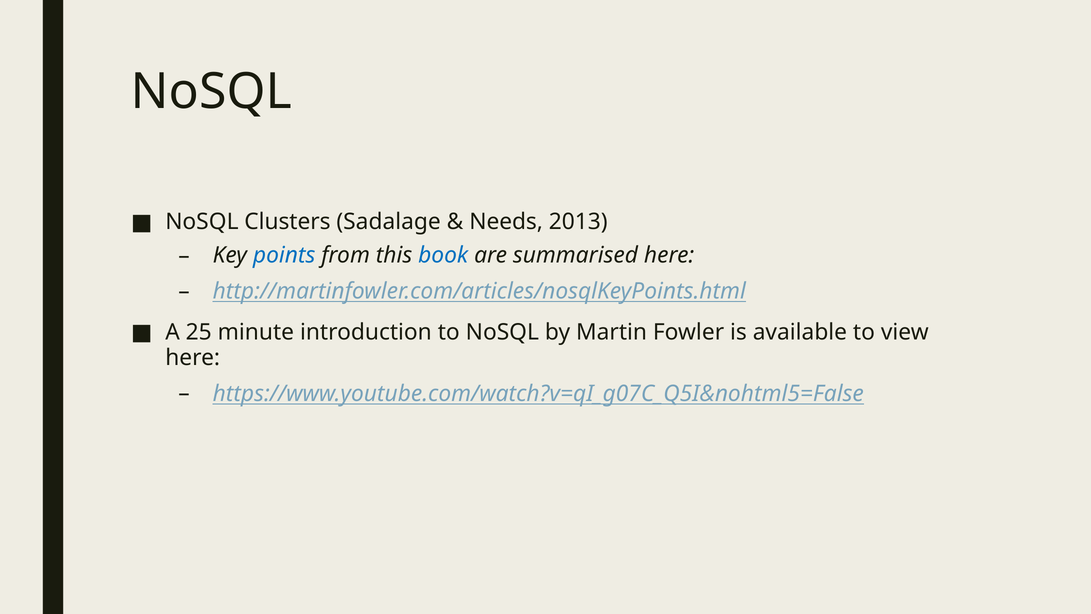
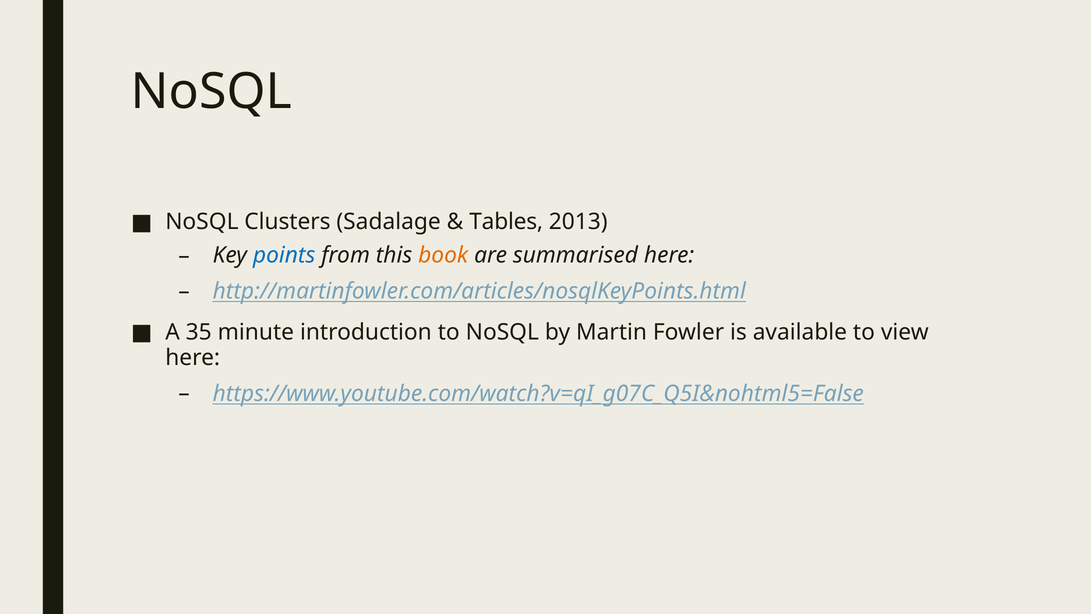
Needs: Needs -> Tables
book colour: blue -> orange
25: 25 -> 35
